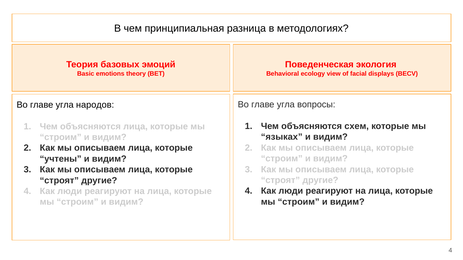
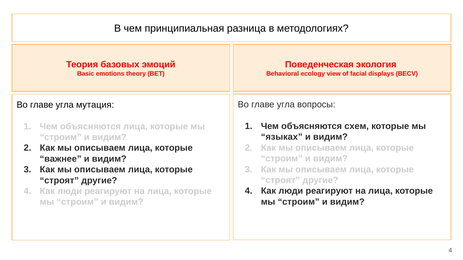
народов: народов -> мутация
учтены: учтены -> важнее
